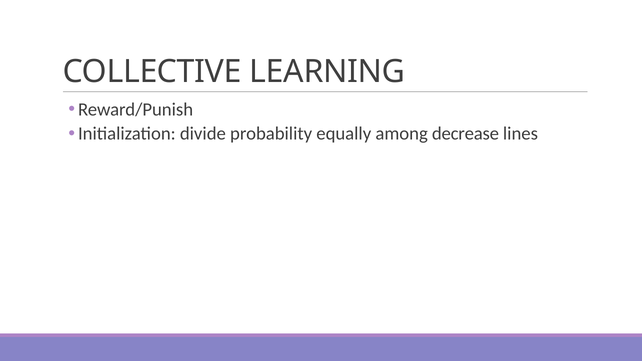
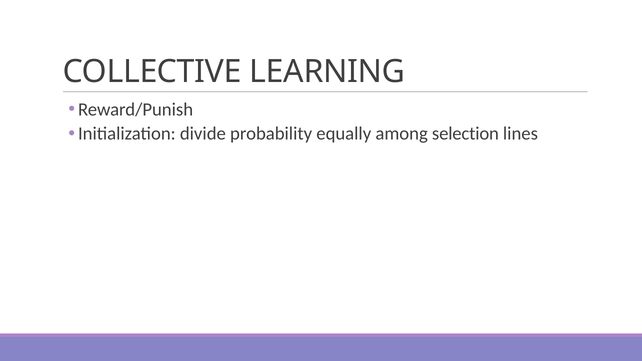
decrease: decrease -> selection
